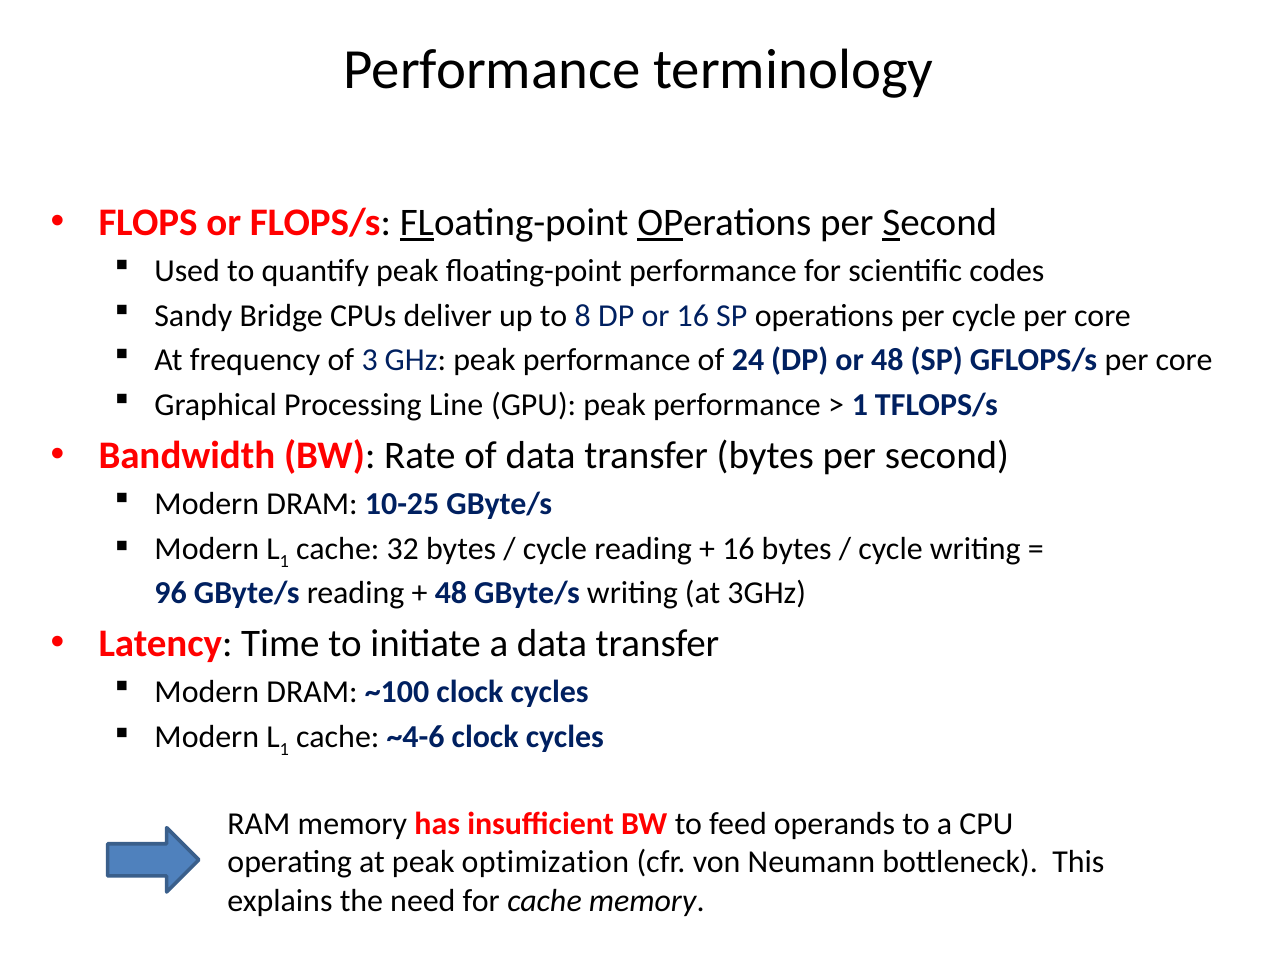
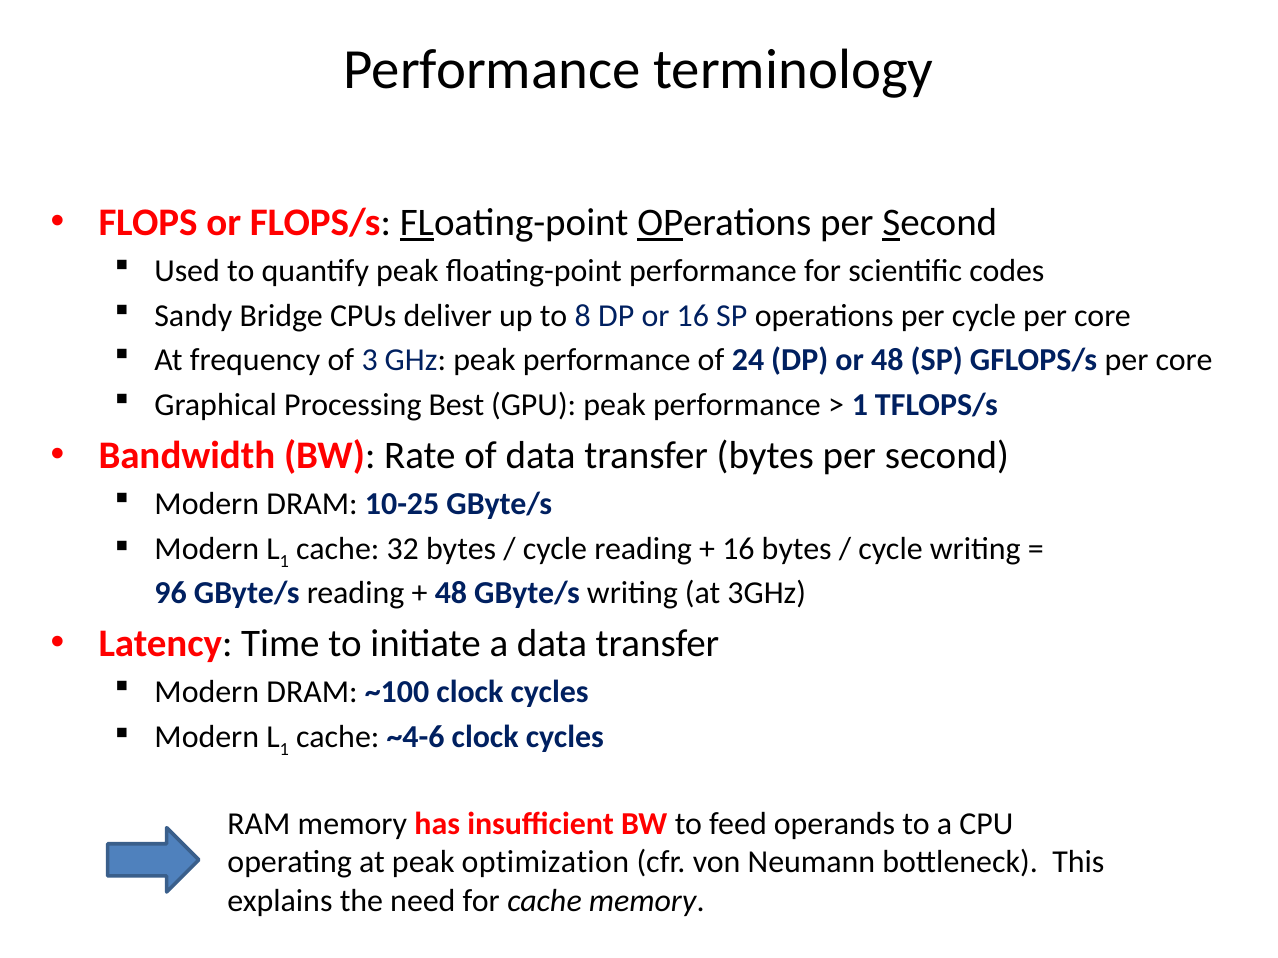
Line: Line -> Best
